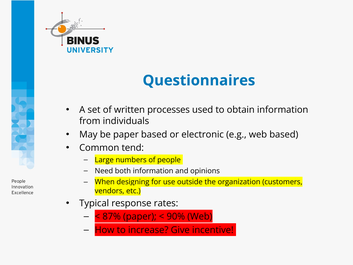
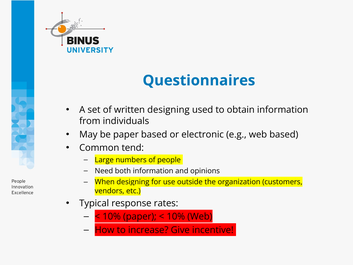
written processes: processes -> designing
87% at (112, 216): 87% -> 10%
90% at (176, 216): 90% -> 10%
